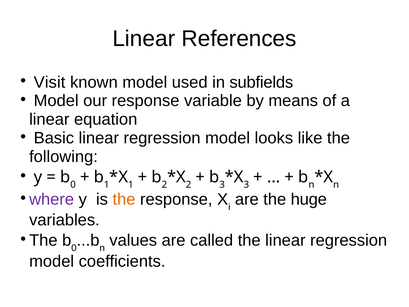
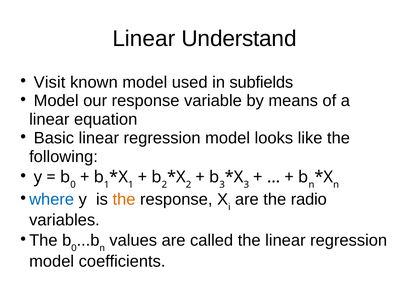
References: References -> Understand
where colour: purple -> blue
huge: huge -> radio
